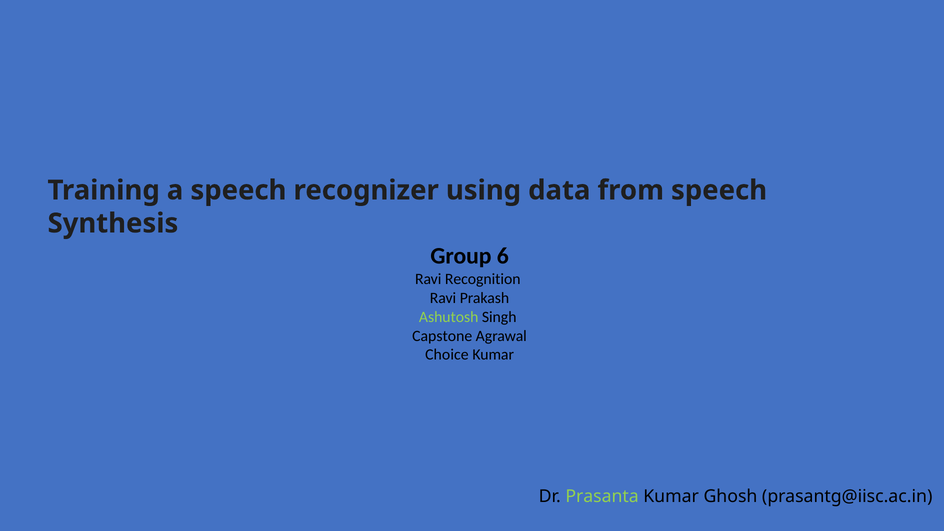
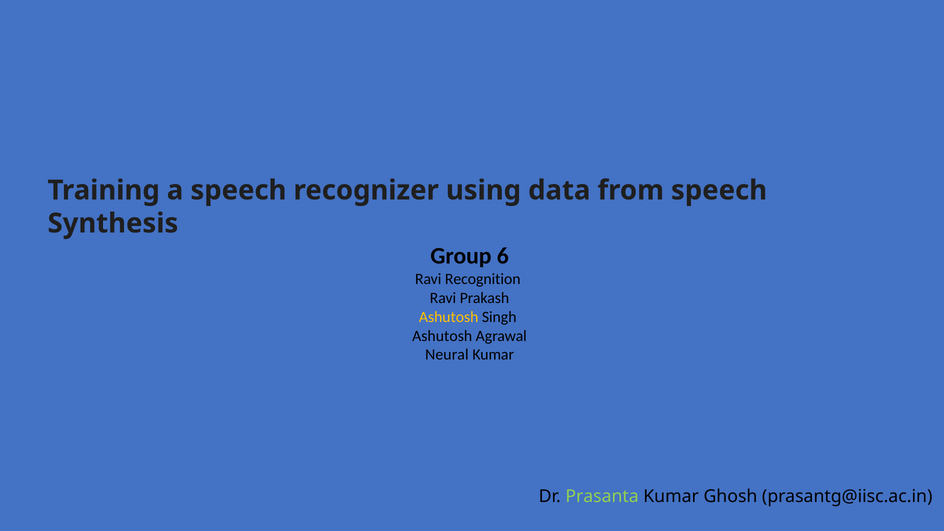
Ashutosh at (449, 317) colour: light green -> yellow
Capstone at (442, 336): Capstone -> Ashutosh
Choice: Choice -> Neural
